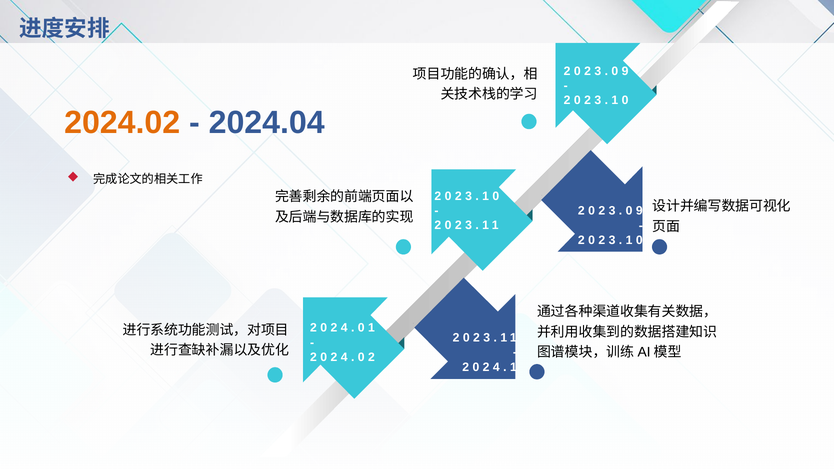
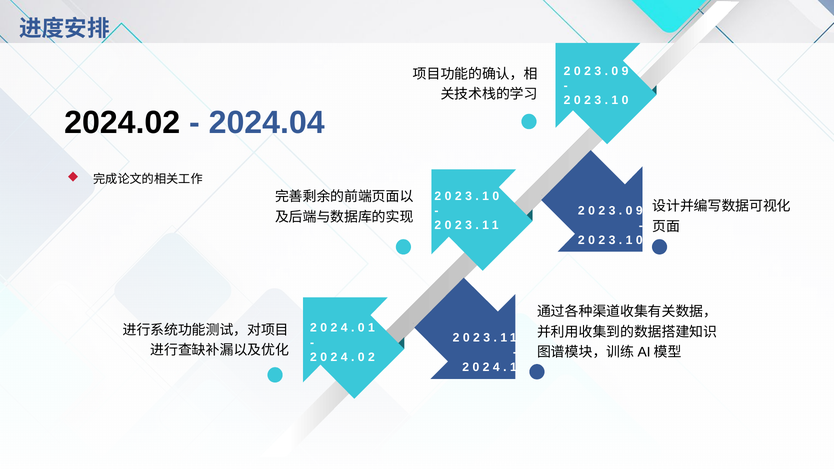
2024.02 colour: orange -> black
